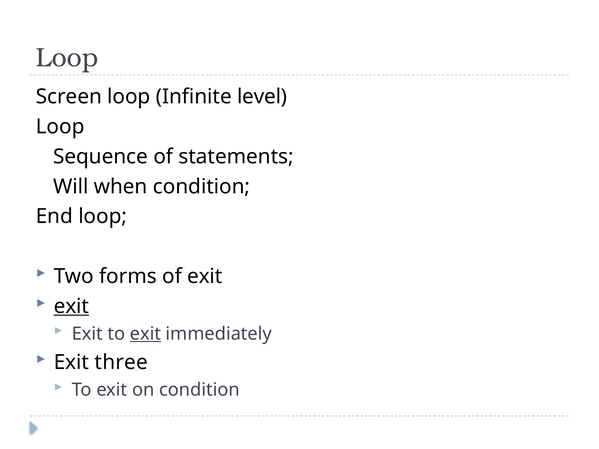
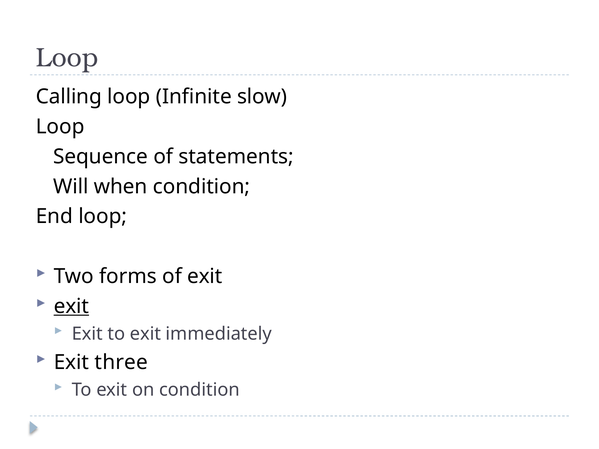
Screen: Screen -> Calling
level: level -> slow
exit at (145, 334) underline: present -> none
